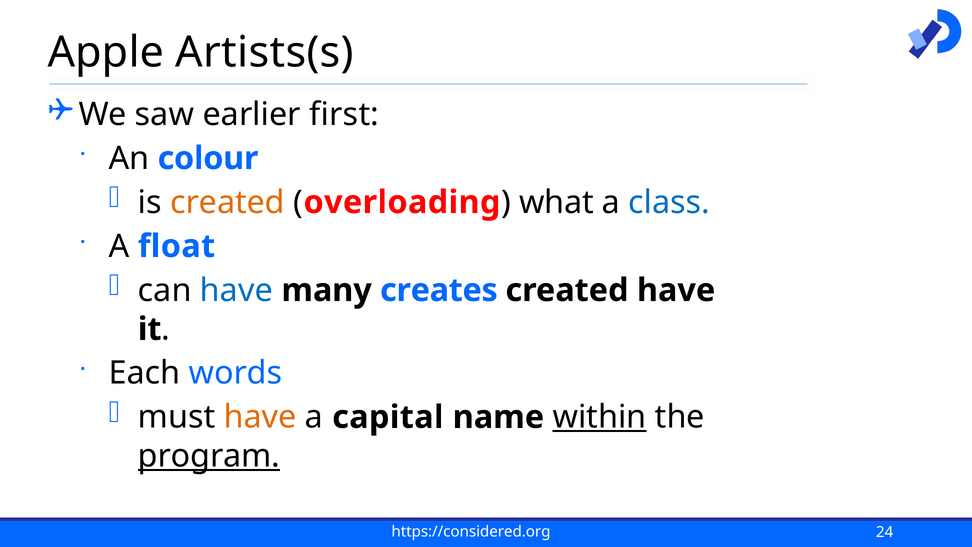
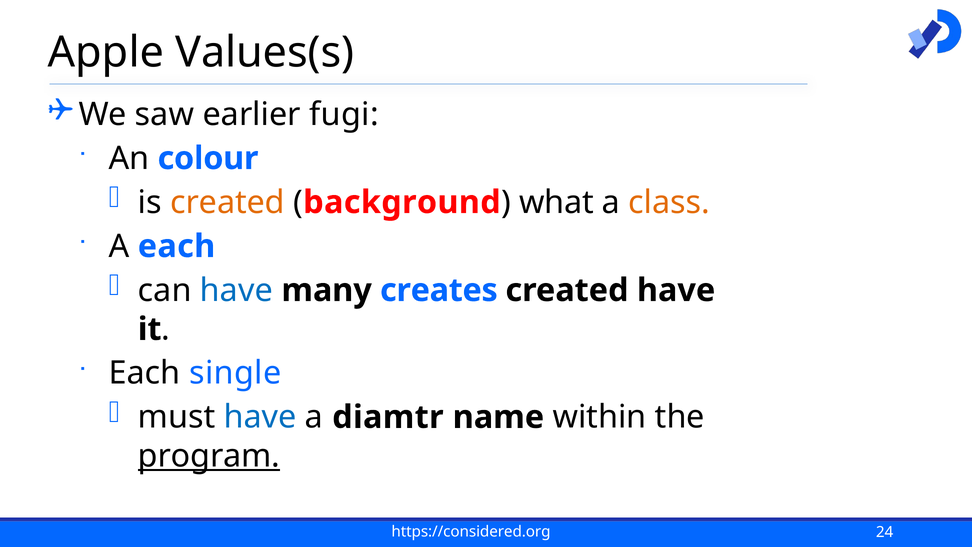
Artists(s: Artists(s -> Values(s
first: first -> fugi
overloading: overloading -> background
class colour: blue -> orange
A float: float -> each
words: words -> single
have at (260, 417) colour: orange -> blue
capital: capital -> diamtr
within underline: present -> none
